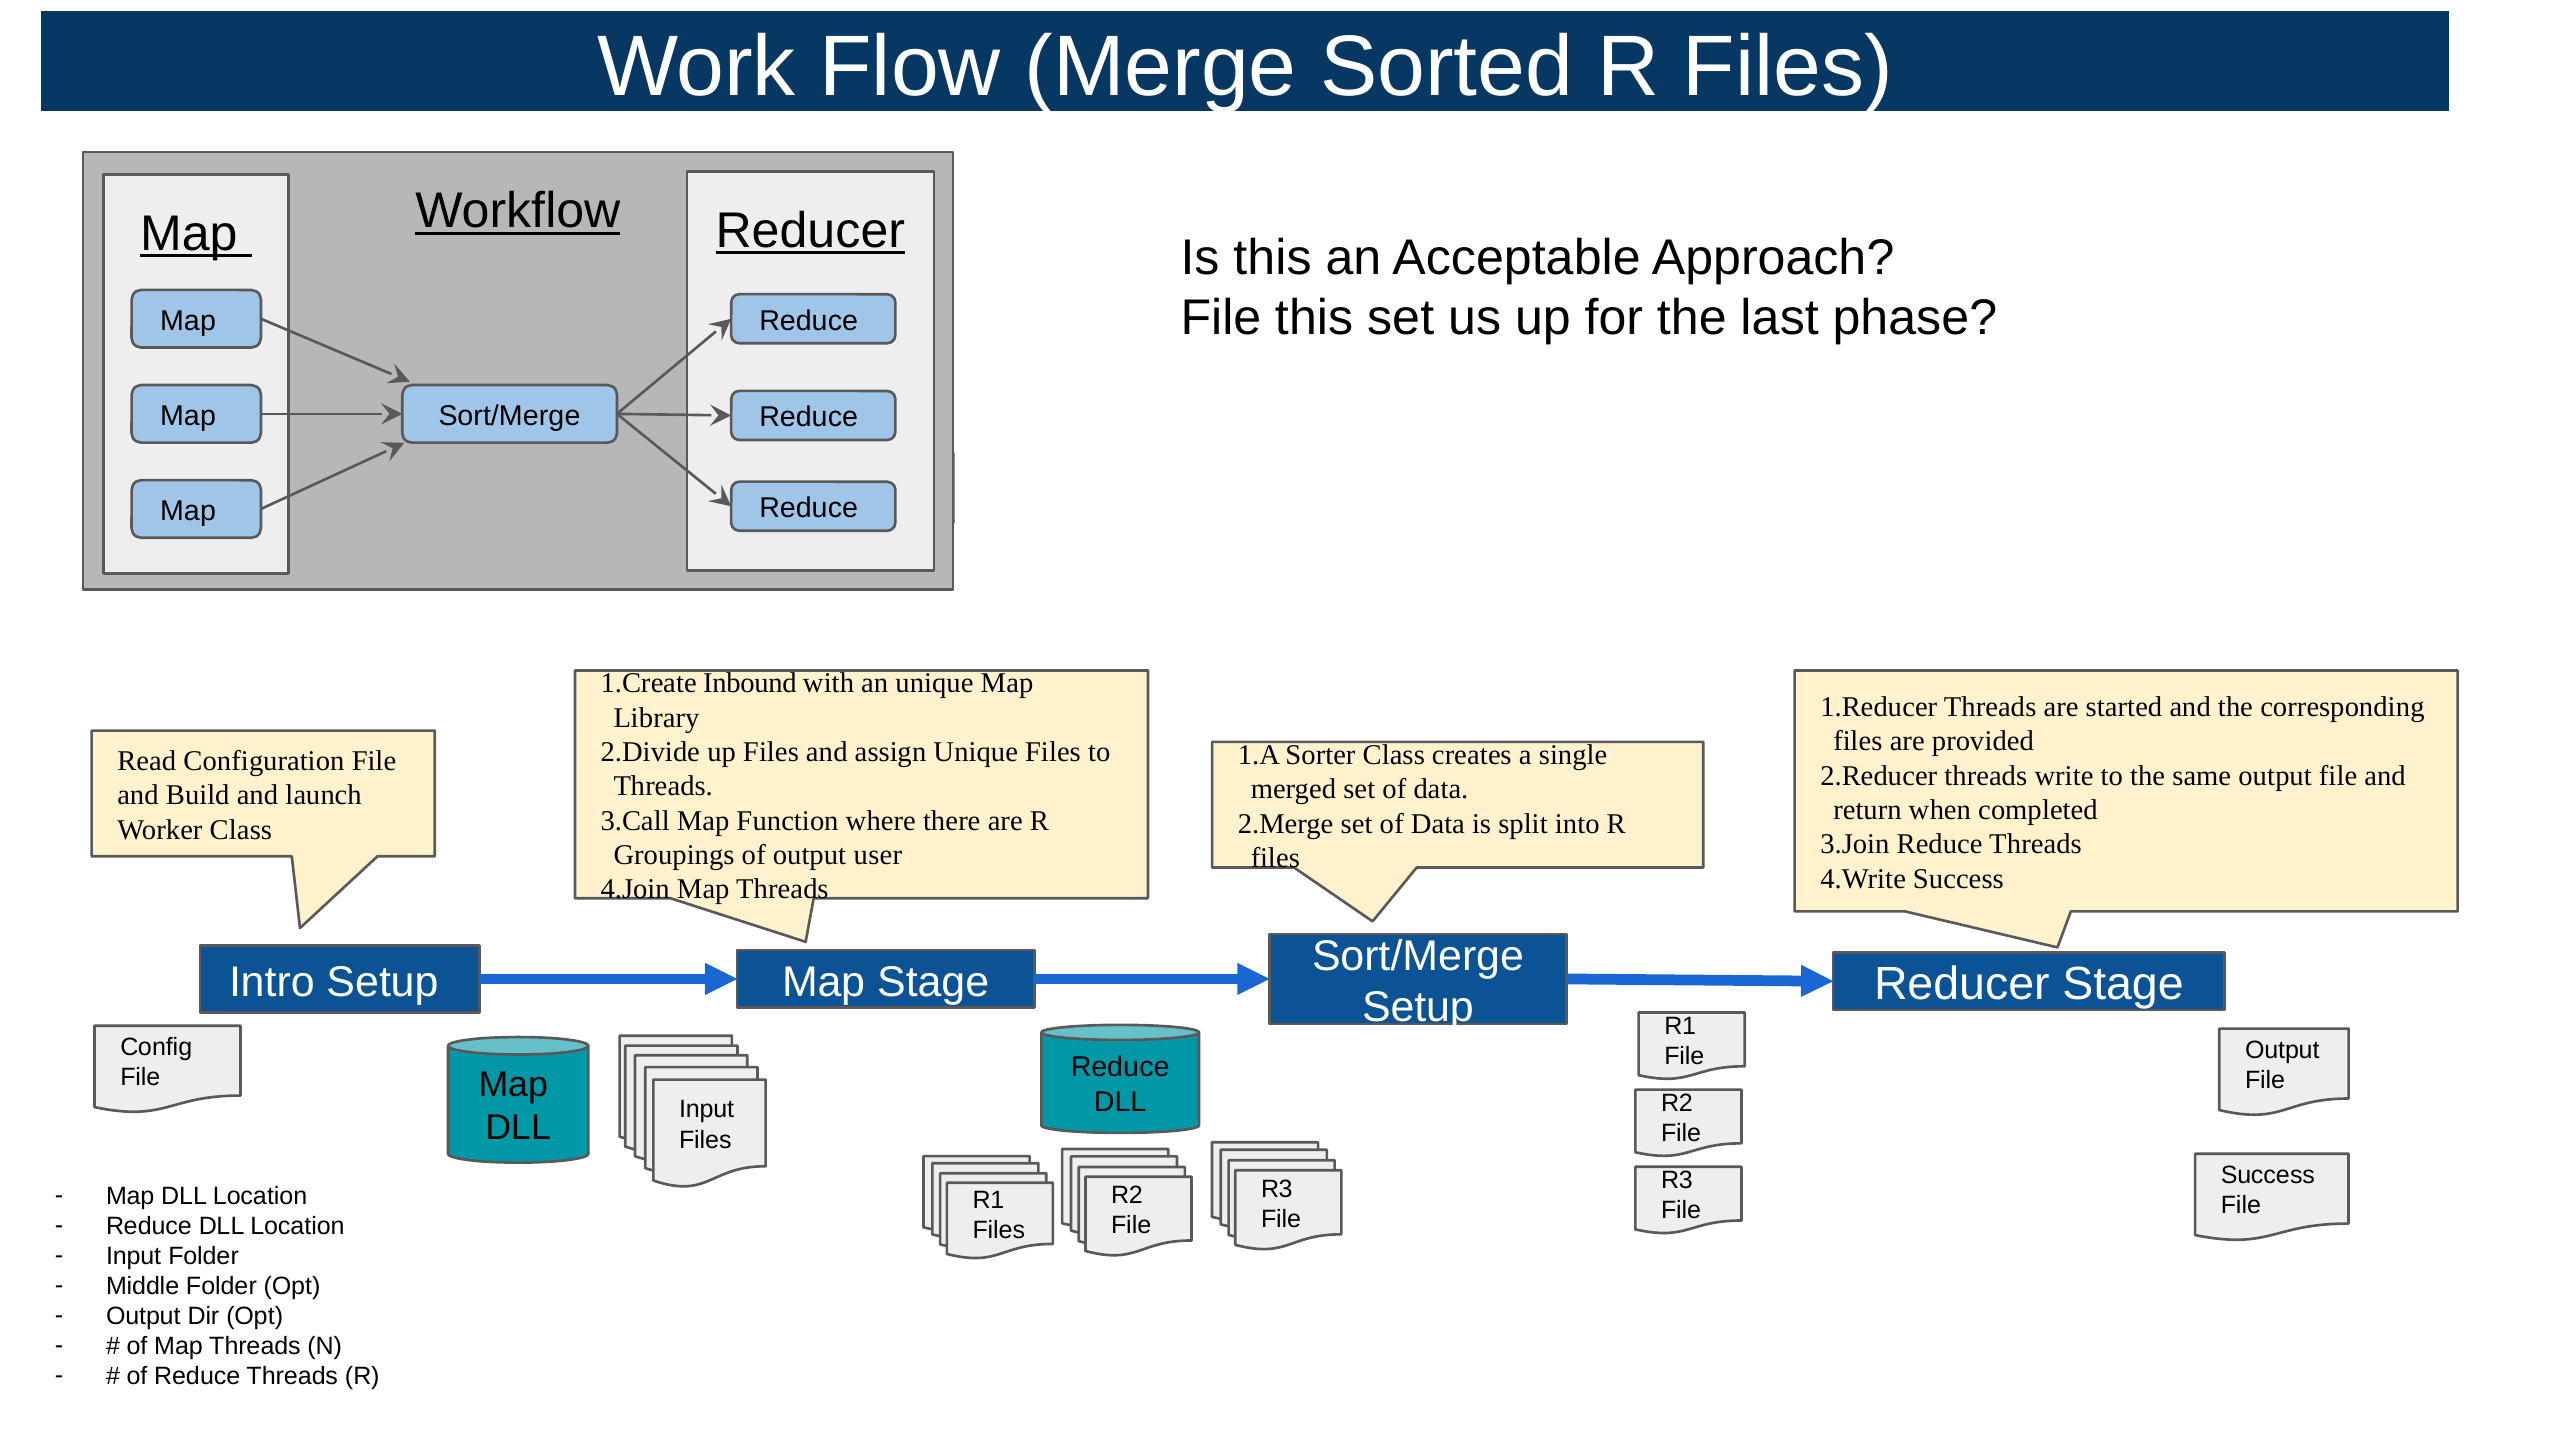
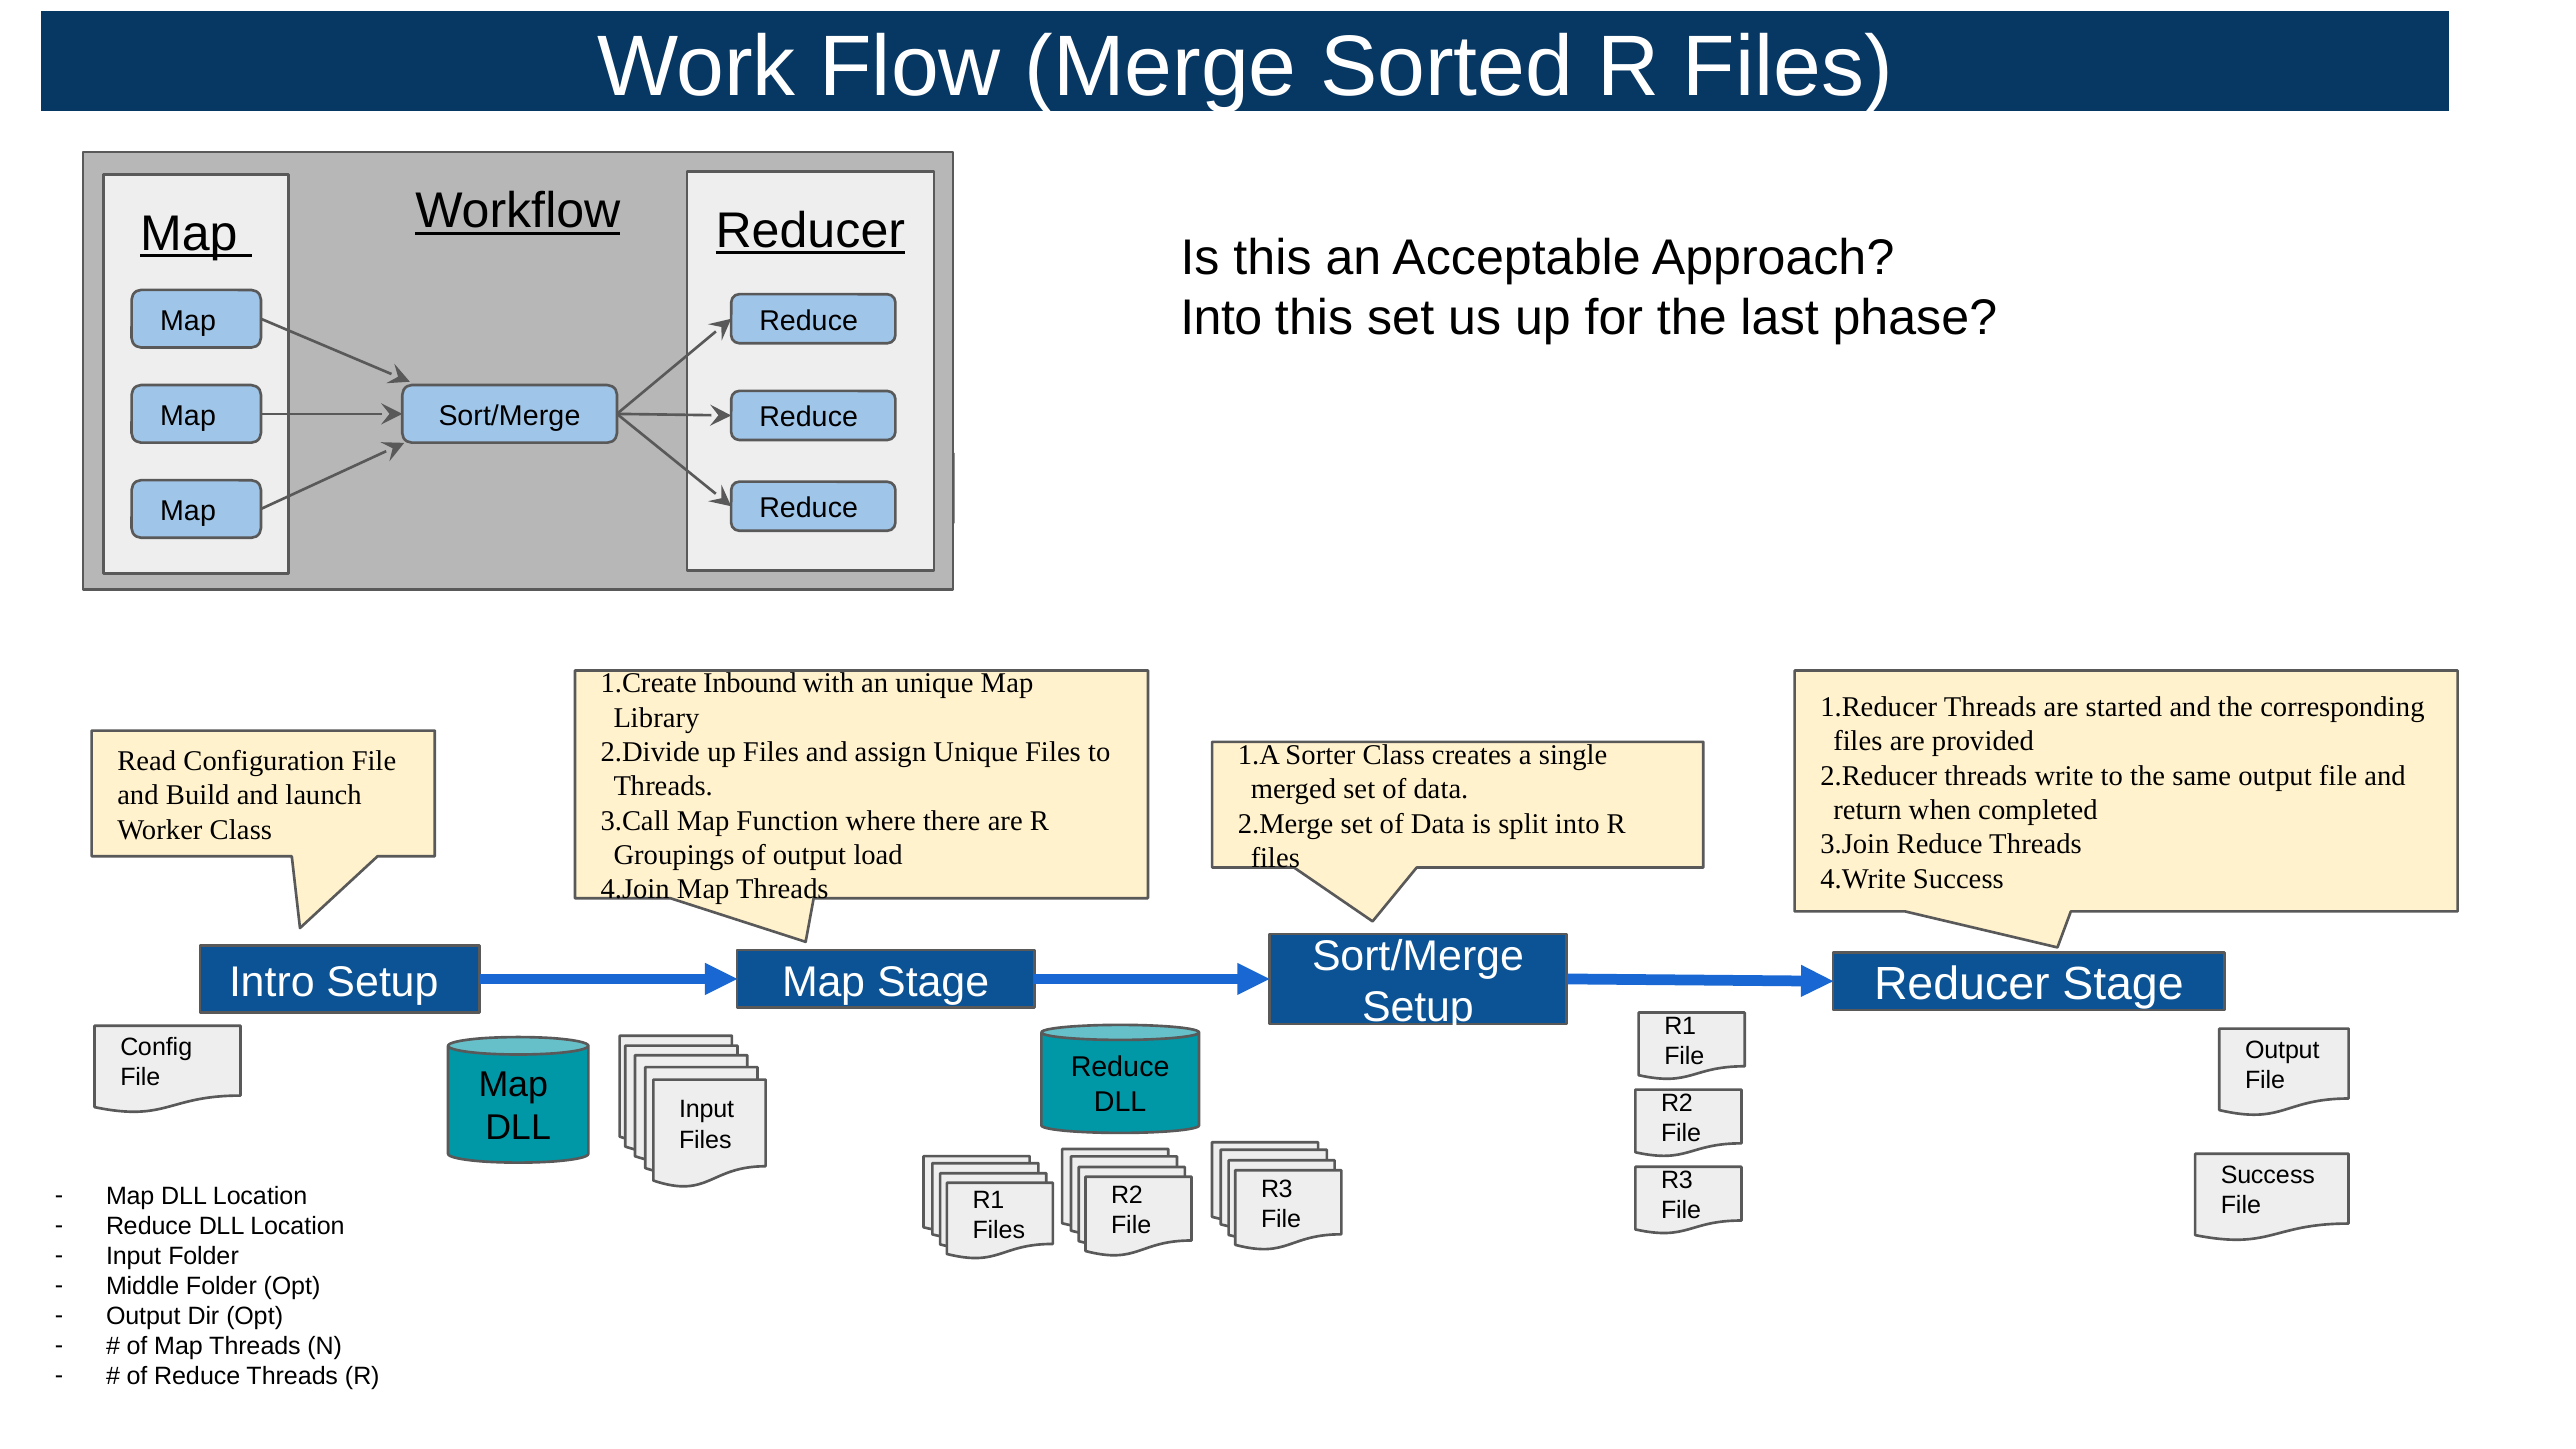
File at (1221, 318): File -> Into
user: user -> load
